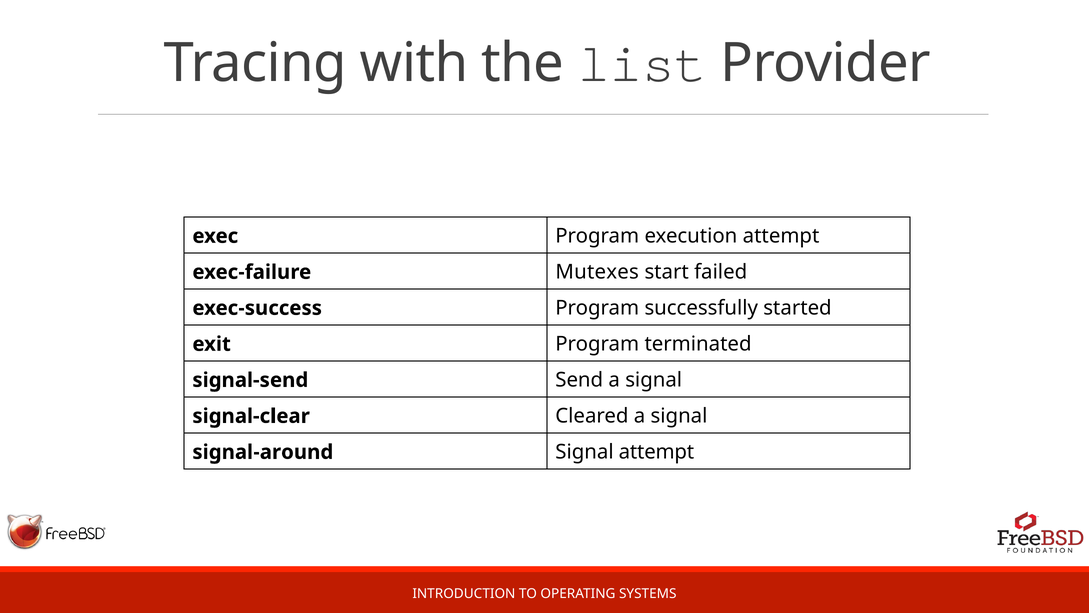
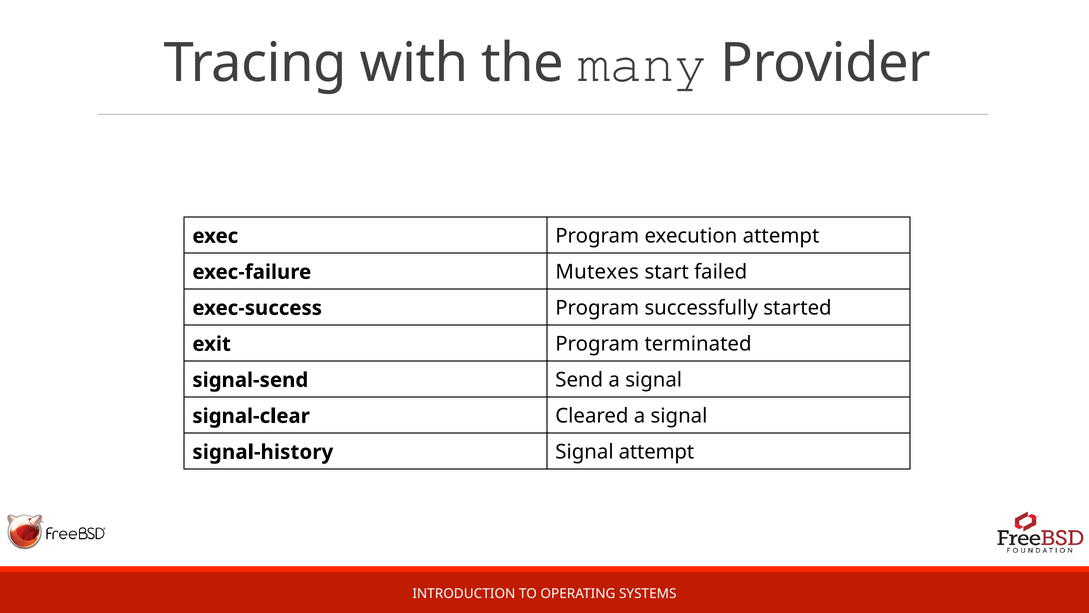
list: list -> many
signal-around: signal-around -> signal-history
